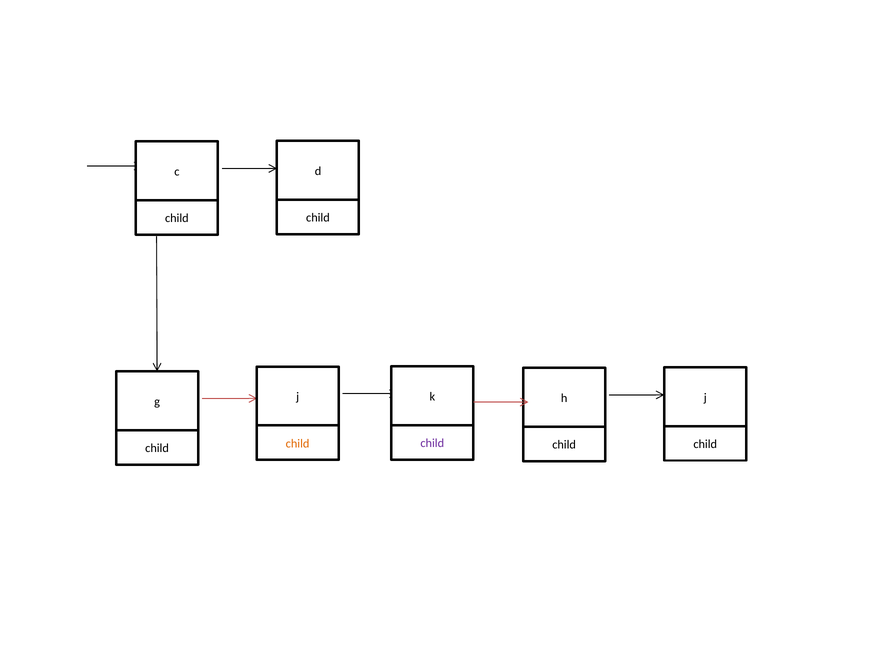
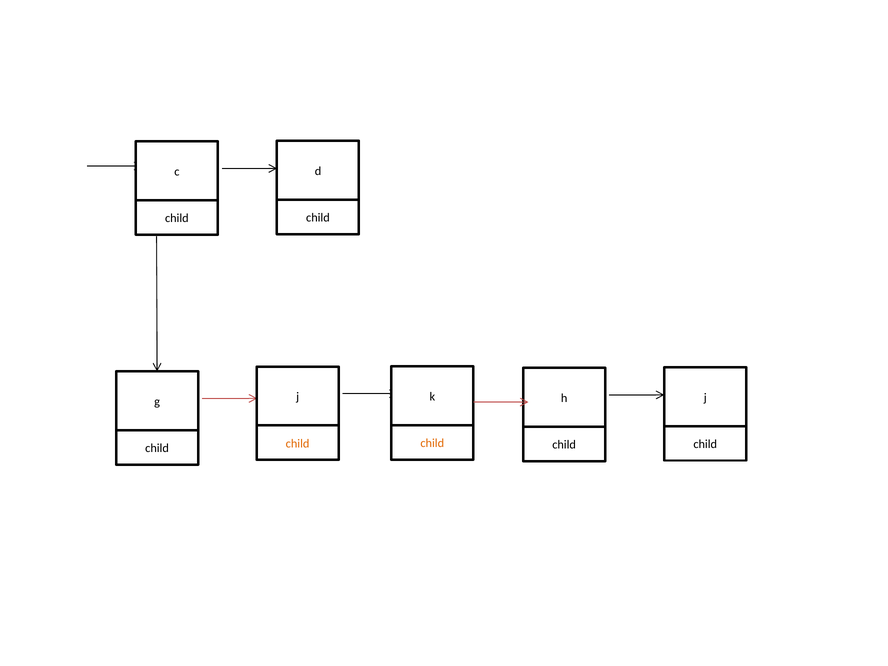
child at (432, 443) colour: purple -> orange
